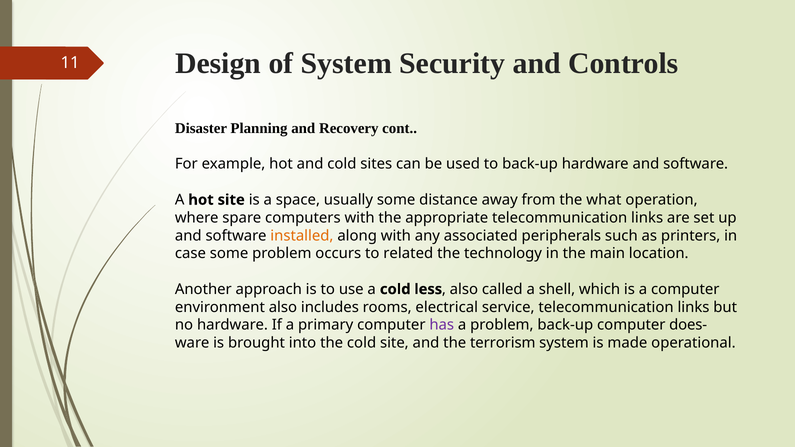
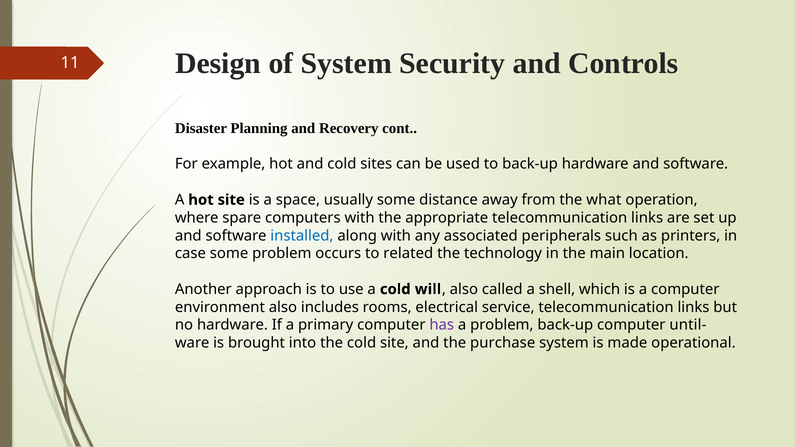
installed colour: orange -> blue
less: less -> will
does-: does- -> until-
terrorism: terrorism -> purchase
